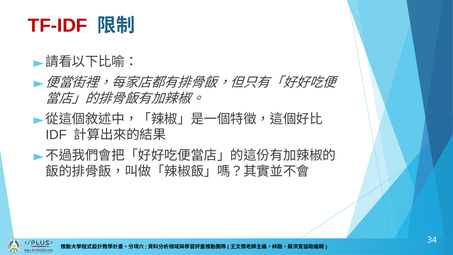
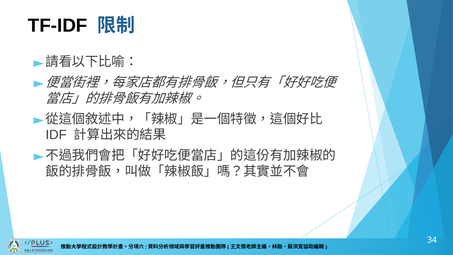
TF-IDF colour: red -> black
